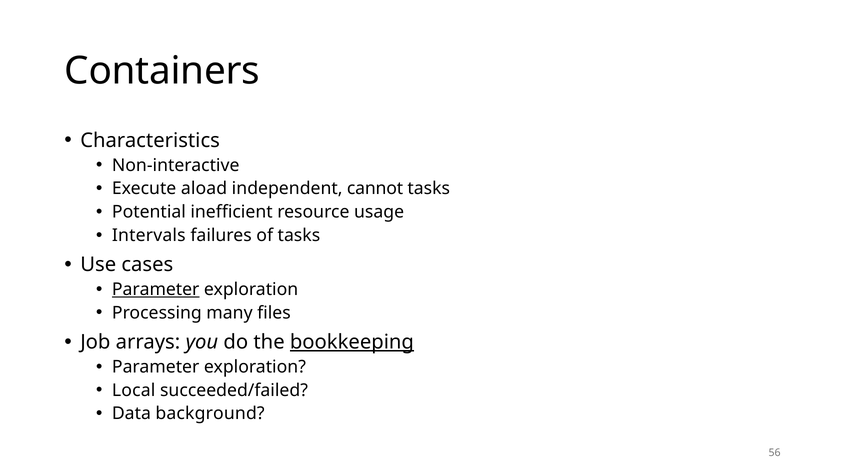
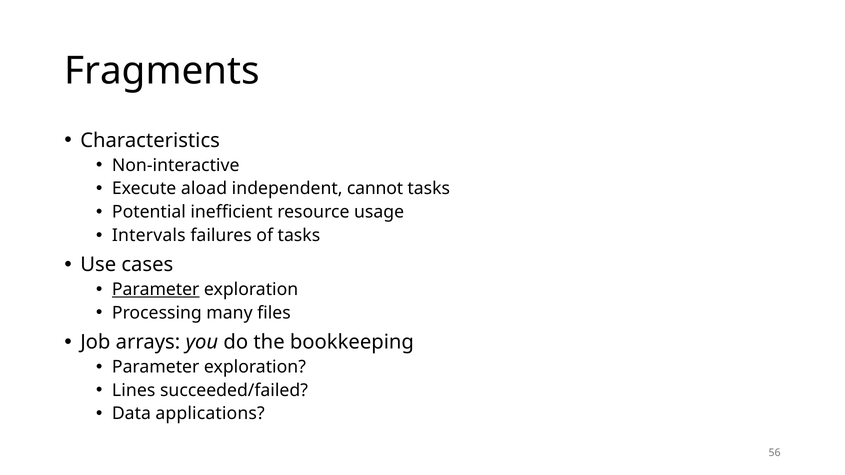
Containers: Containers -> Fragments
bookkeeping underline: present -> none
Local: Local -> Lines
background: background -> applications
